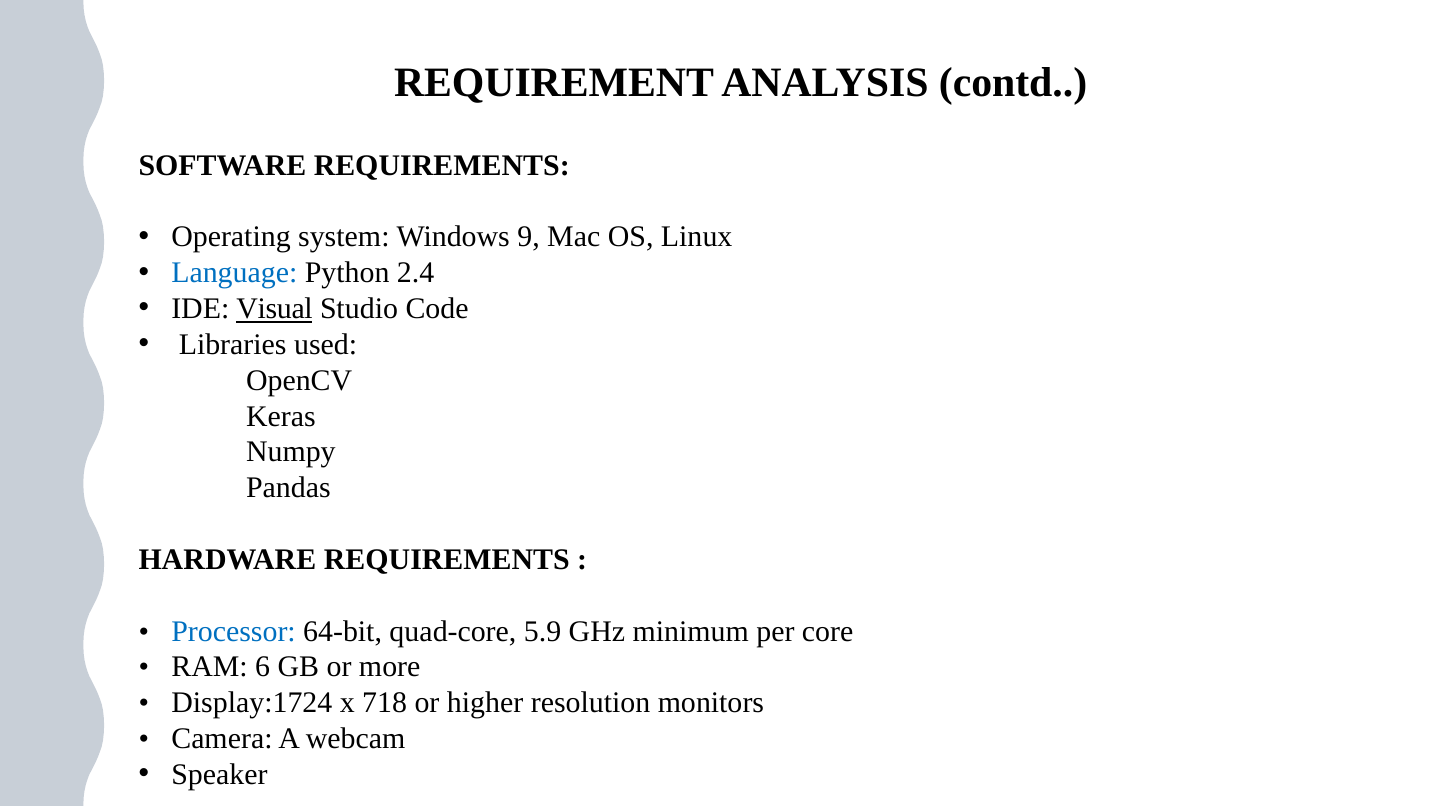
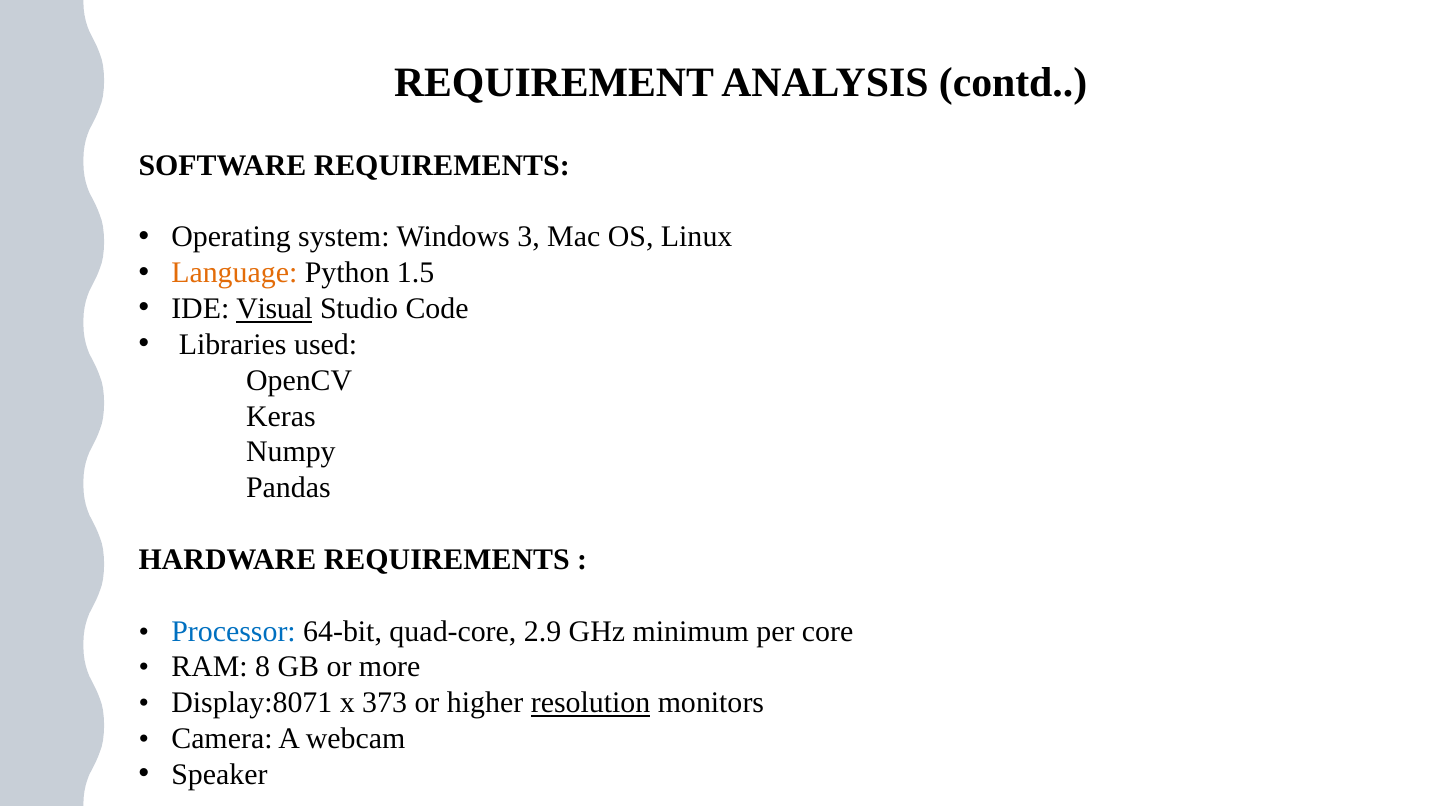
9: 9 -> 3
Language colour: blue -> orange
2.4: 2.4 -> 1.5
5.9: 5.9 -> 2.9
6: 6 -> 8
Display:1724: Display:1724 -> Display:8071
718: 718 -> 373
resolution underline: none -> present
